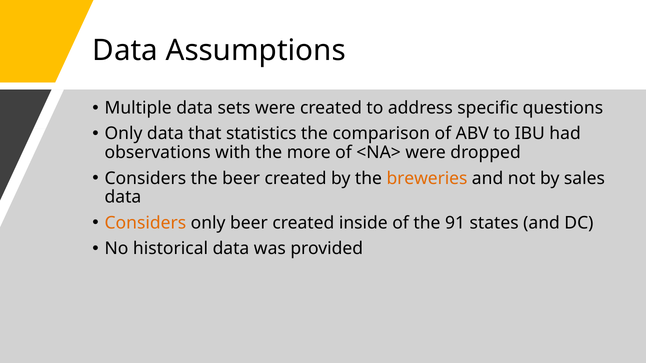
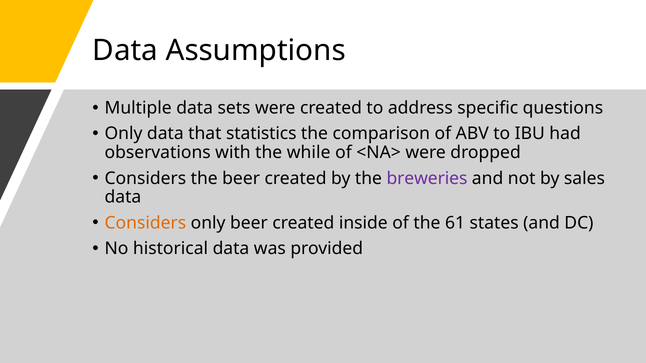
more: more -> while
breweries colour: orange -> purple
91: 91 -> 61
